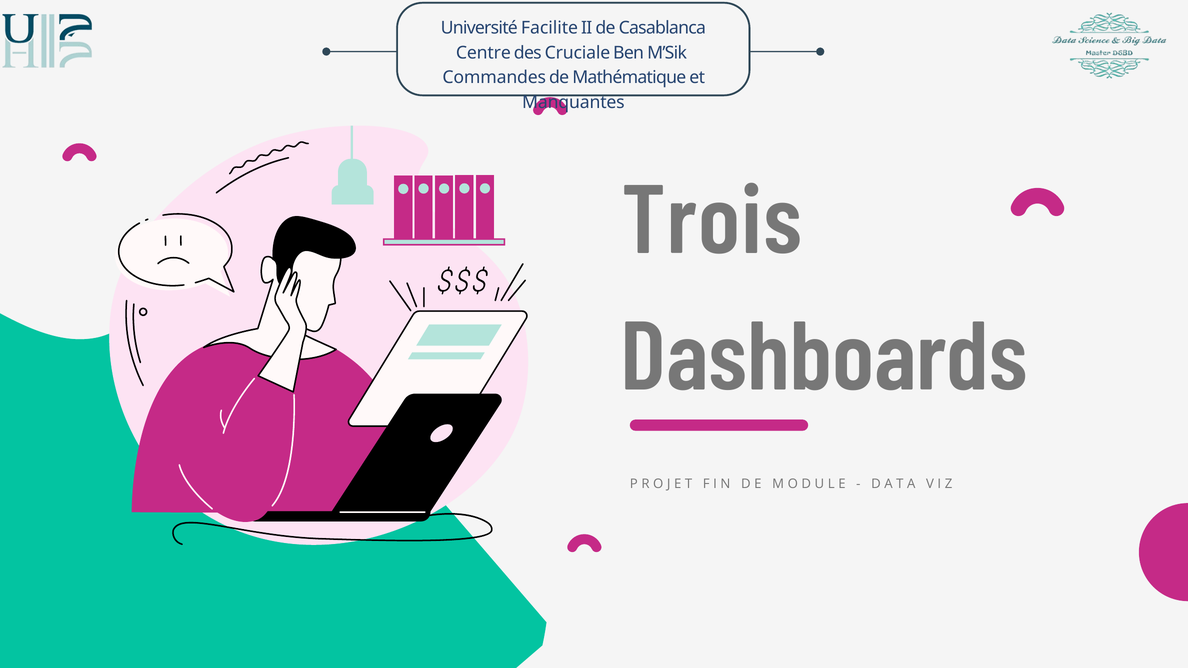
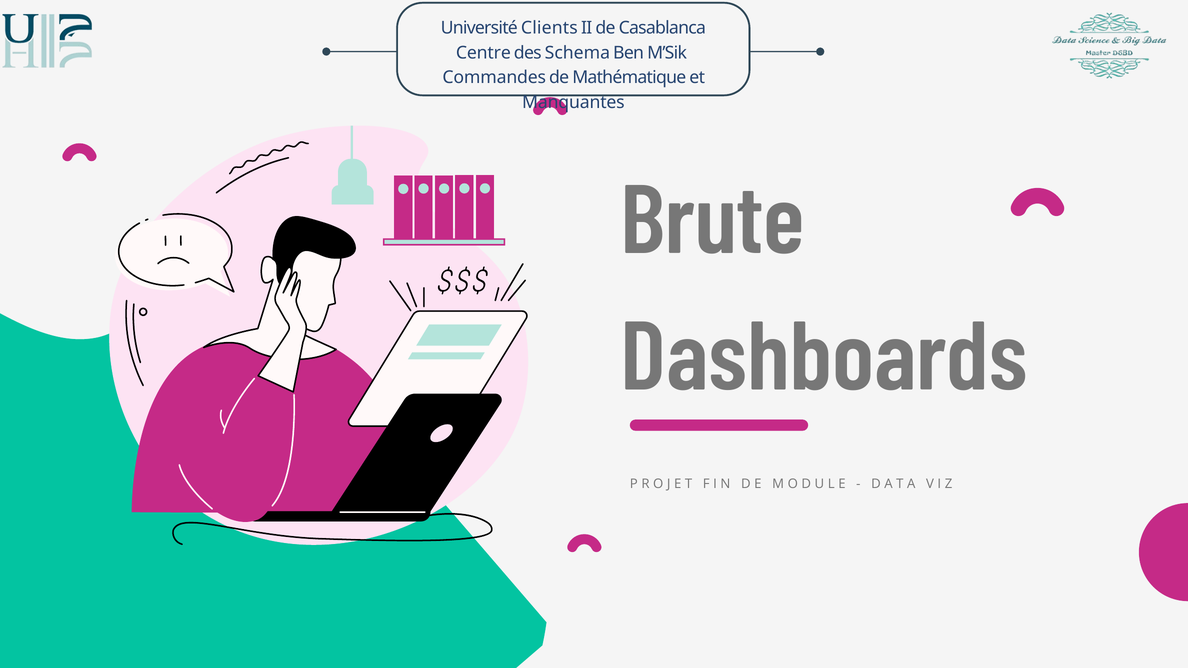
Facilite: Facilite -> Clients
Cruciale: Cruciale -> Schema
Trois: Trois -> Brute
